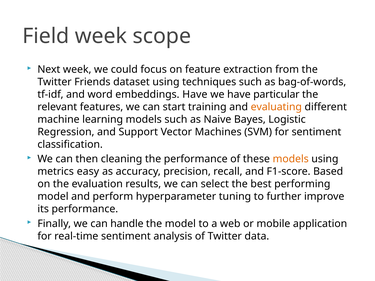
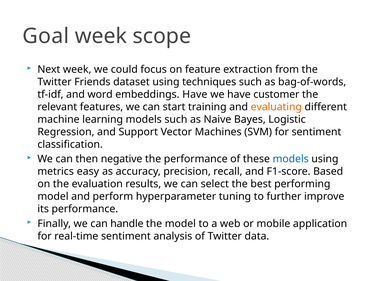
Field: Field -> Goal
particular: particular -> customer
cleaning: cleaning -> negative
models at (291, 159) colour: orange -> blue
